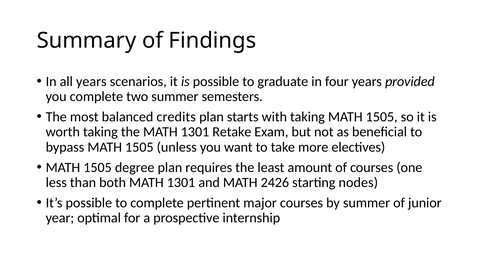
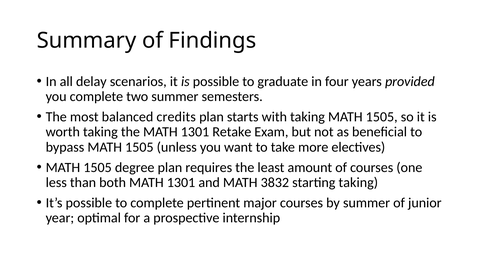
all years: years -> delay
2426: 2426 -> 3832
starting nodes: nodes -> taking
